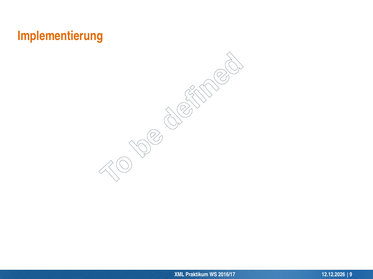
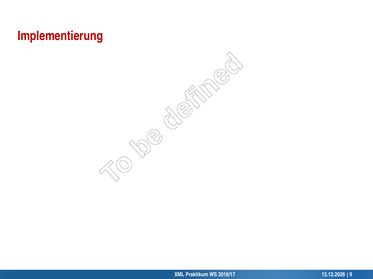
Implementierung colour: orange -> red
